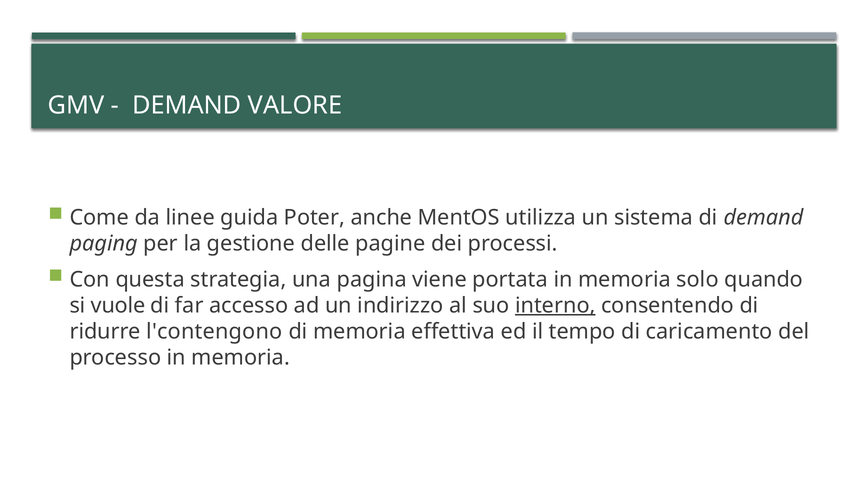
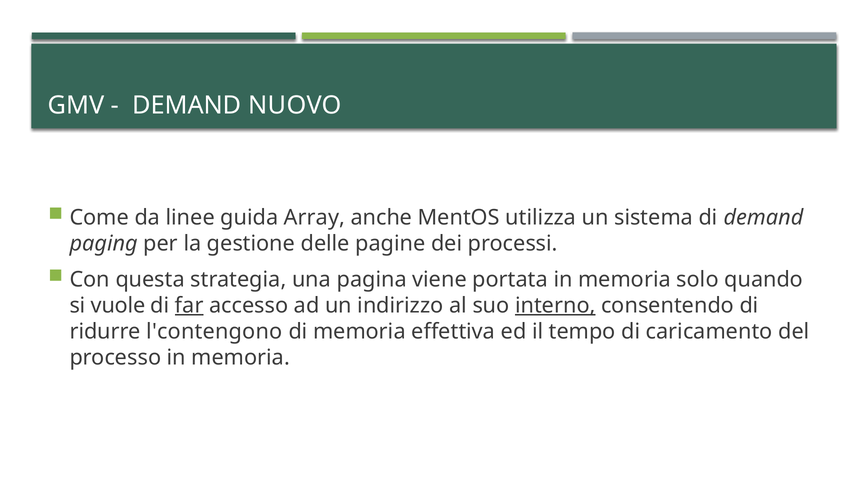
VALORE: VALORE -> NUOVO
Poter: Poter -> Array
far underline: none -> present
